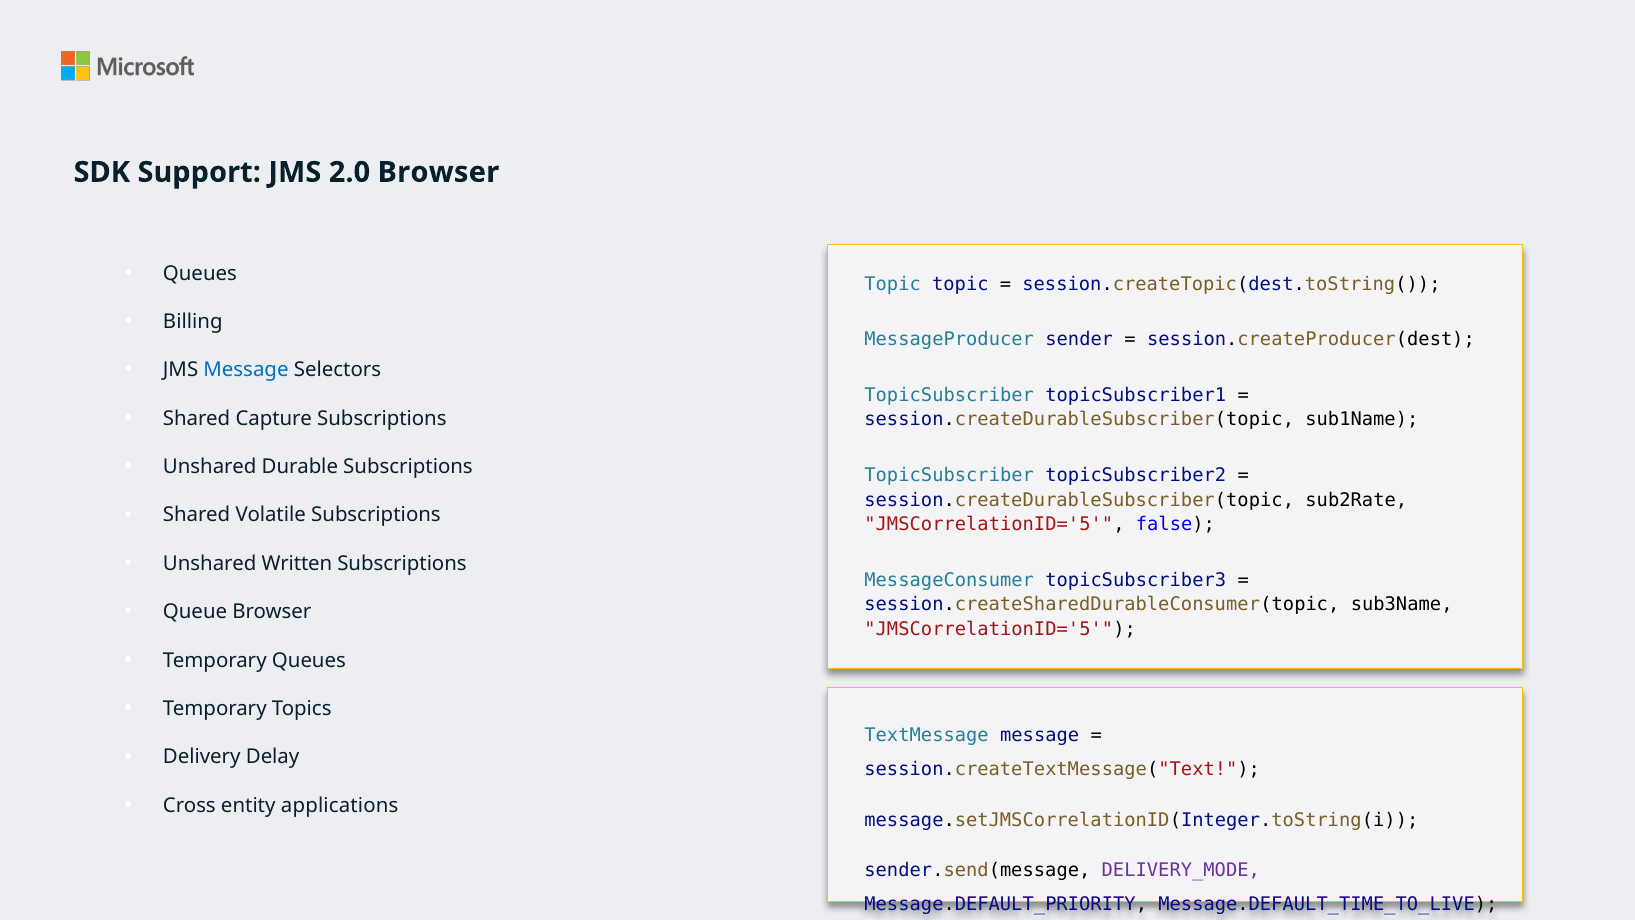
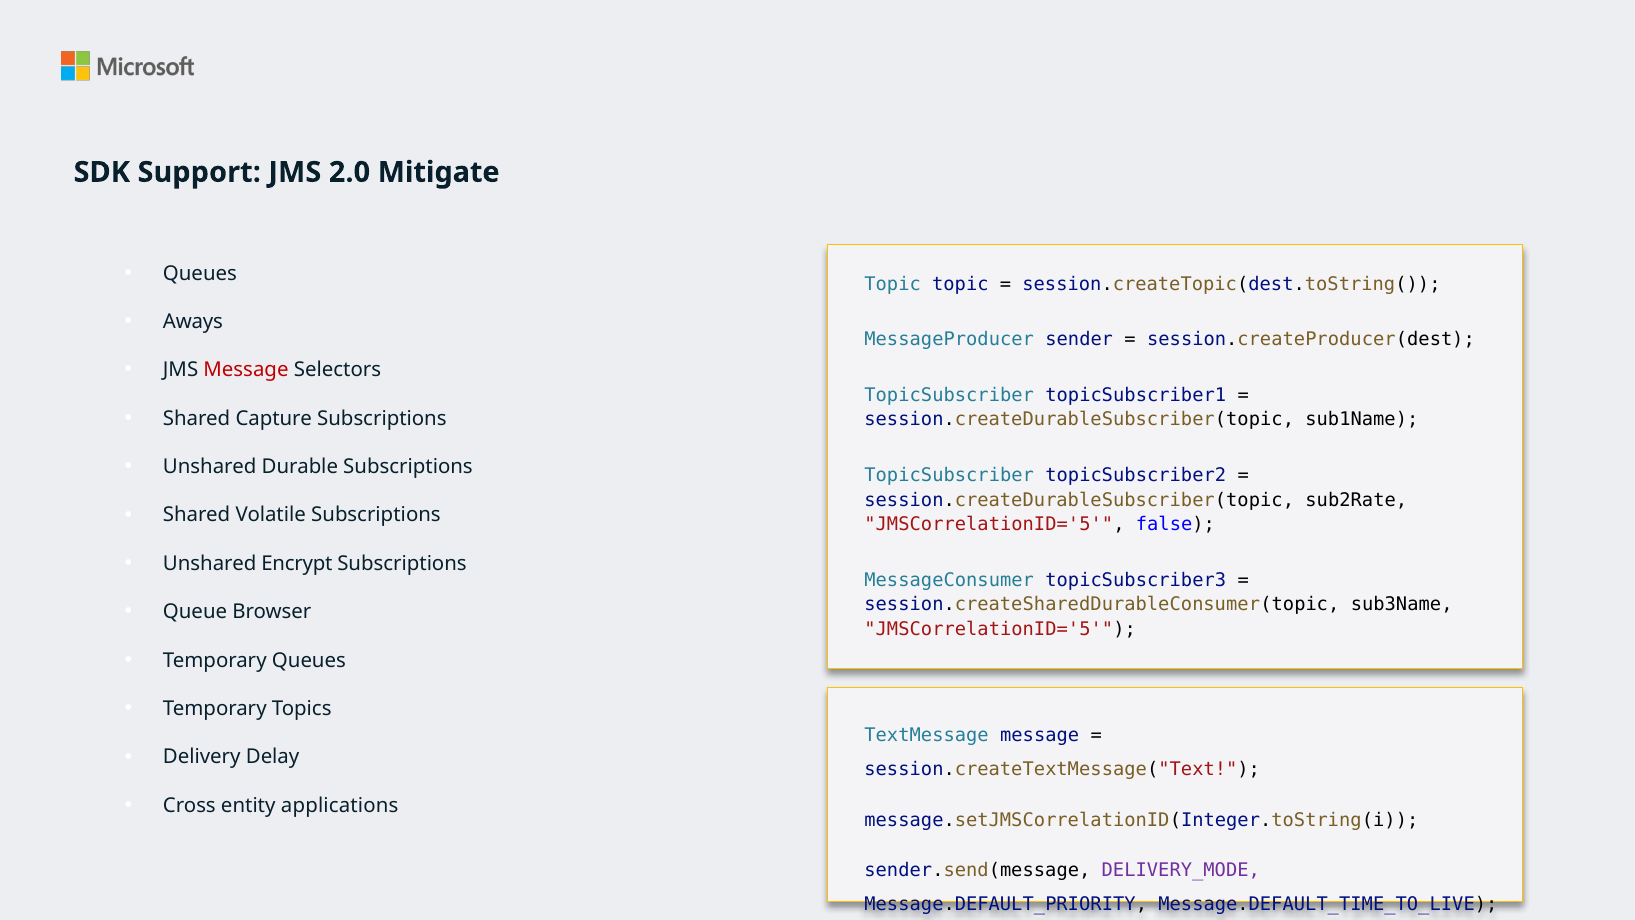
2.0 Browser: Browser -> Mitigate
Billing: Billing -> Aways
Message at (246, 370) colour: blue -> red
Written: Written -> Encrypt
